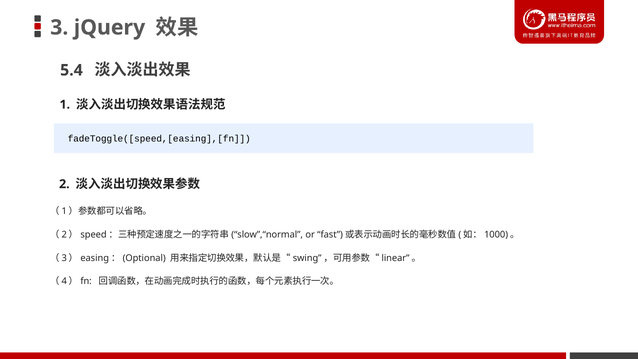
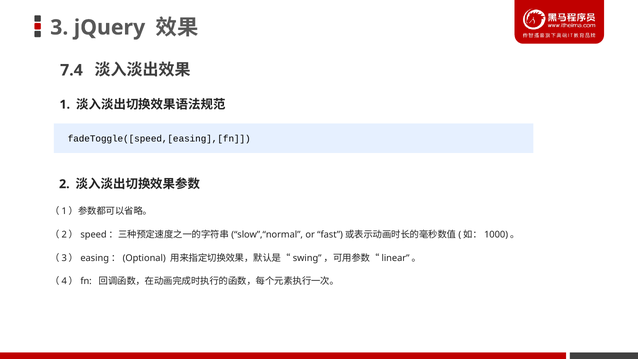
5.4: 5.4 -> 7.4
